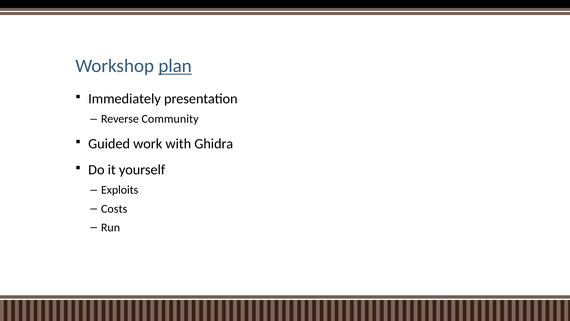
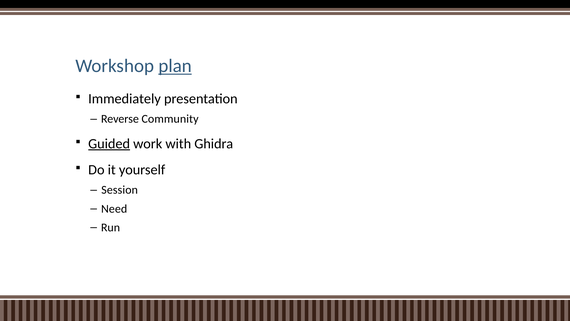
Guided underline: none -> present
Exploits: Exploits -> Session
Costs: Costs -> Need
